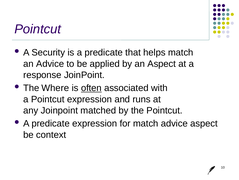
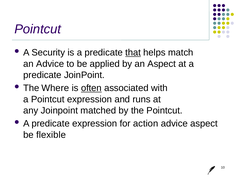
that underline: none -> present
response at (42, 75): response -> predicate
for match: match -> action
context: context -> flexible
